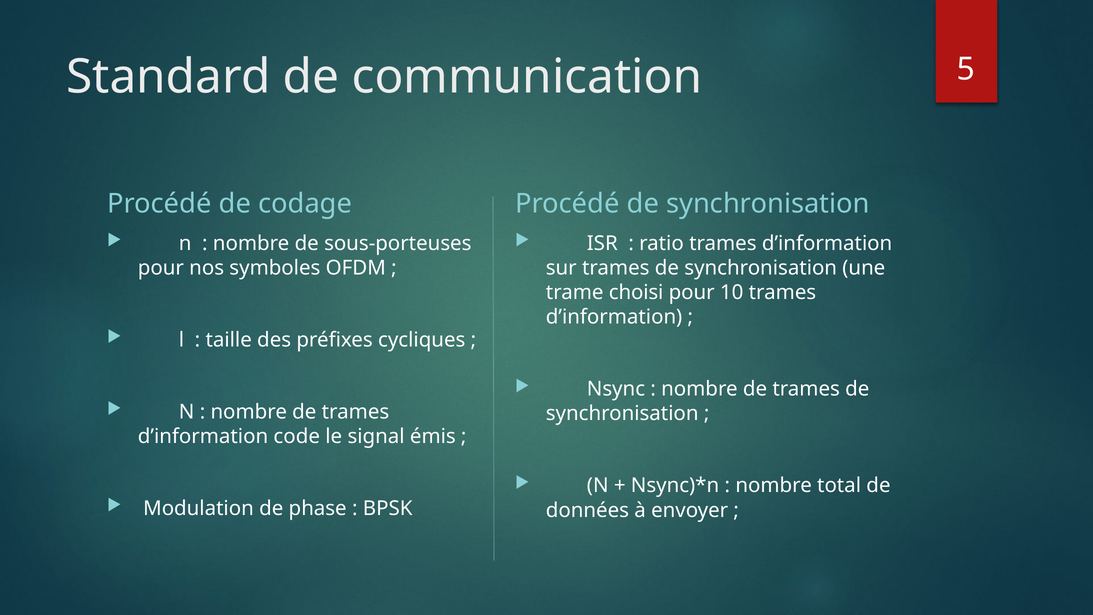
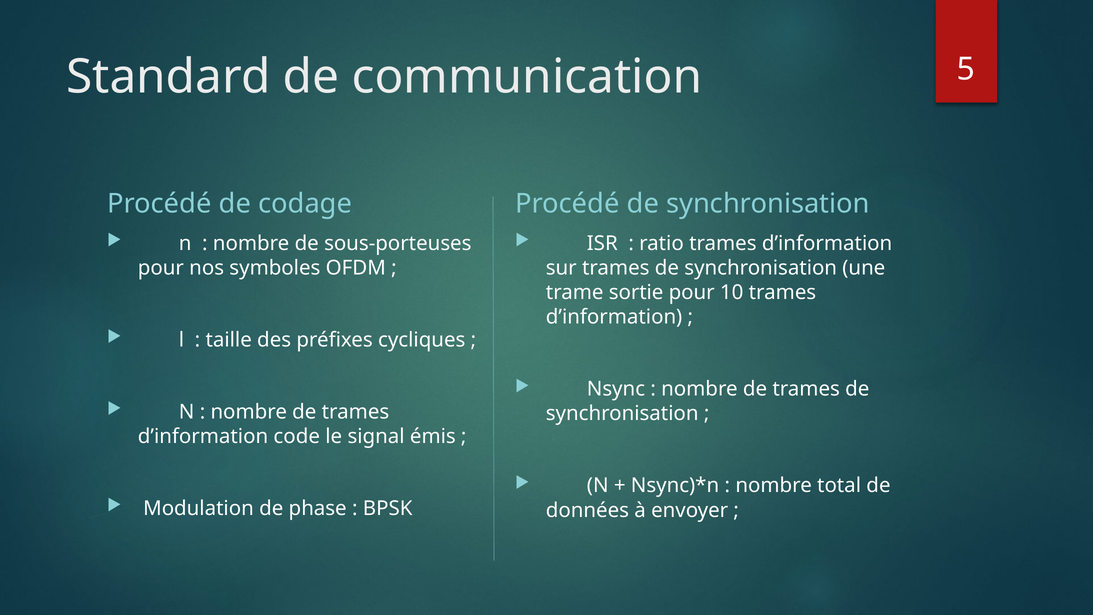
choisi: choisi -> sortie
